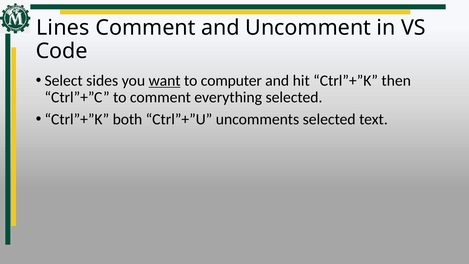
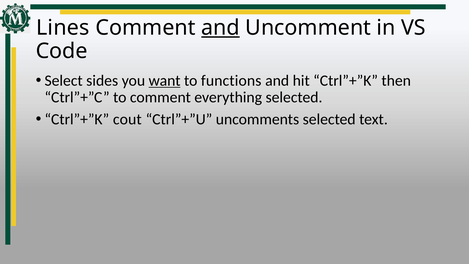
and at (220, 28) underline: none -> present
computer: computer -> functions
both: both -> cout
